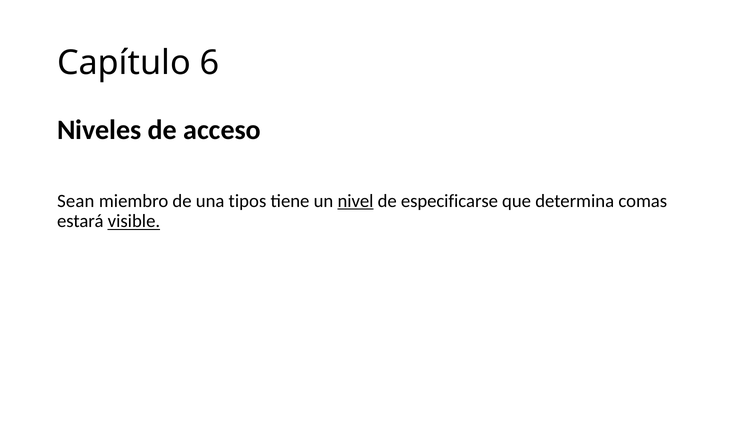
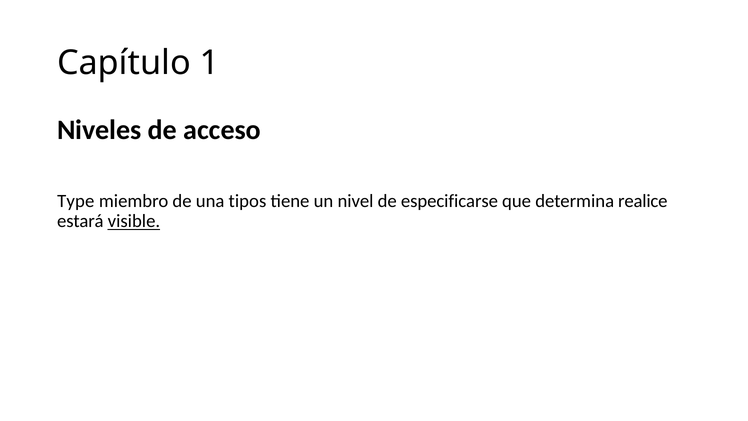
6: 6 -> 1
Sean: Sean -> Type
nivel underline: present -> none
comas: comas -> realice
